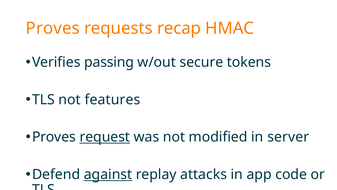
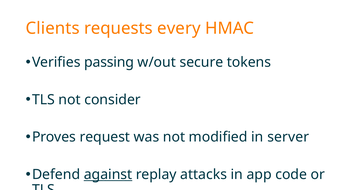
Proves at (53, 28): Proves -> Clients
recap: recap -> every
features: features -> consider
request underline: present -> none
